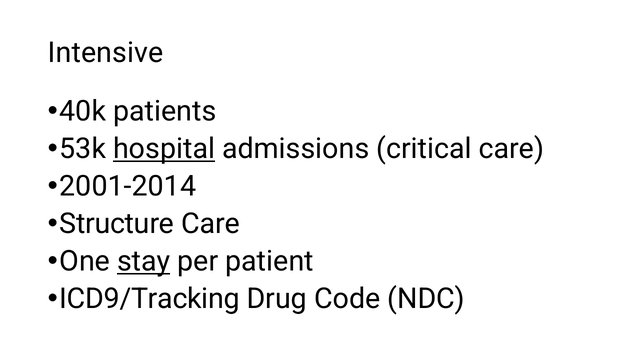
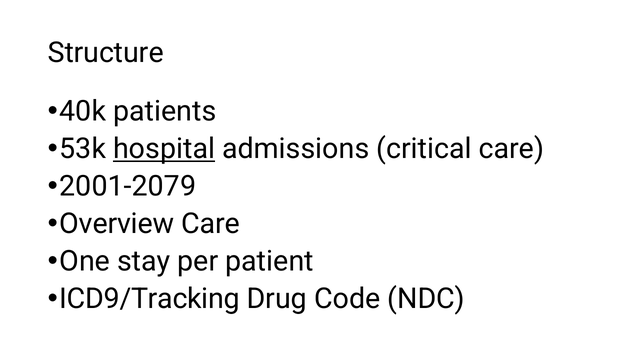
Intensive: Intensive -> Structure
2001-2014: 2001-2014 -> 2001-2079
Structure: Structure -> Overview
stay underline: present -> none
